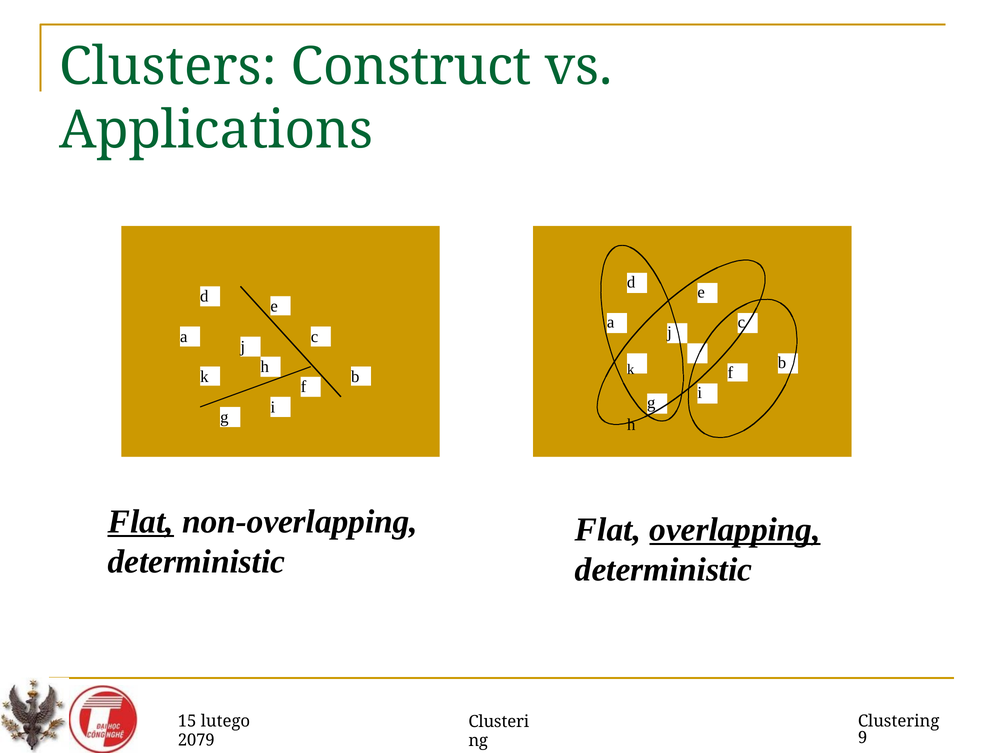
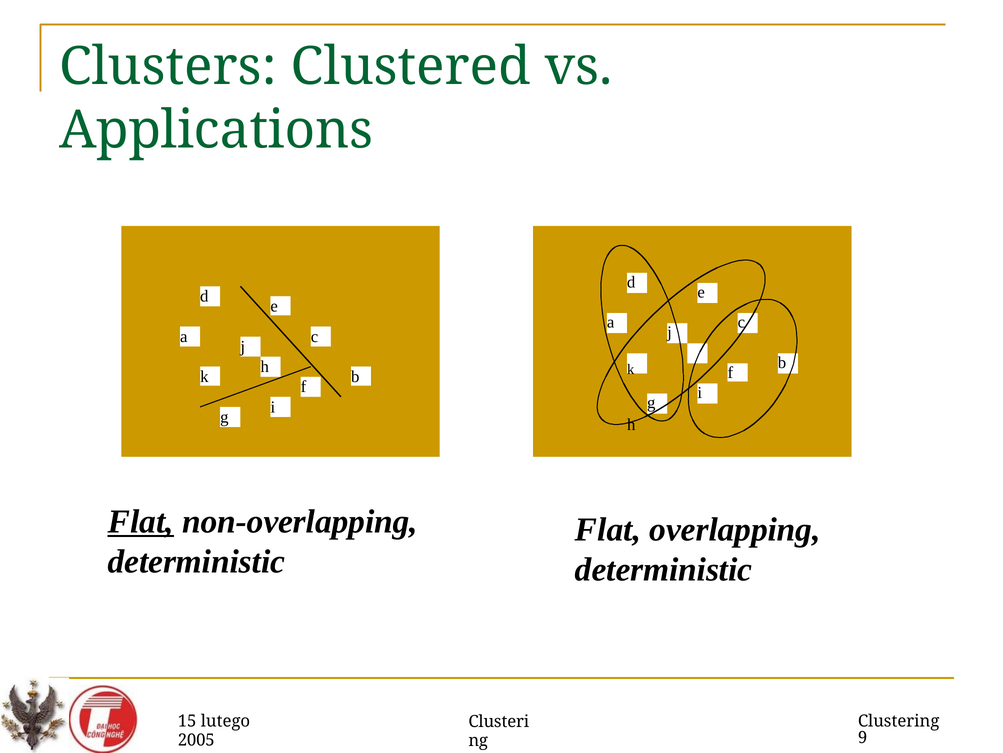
Construct: Construct -> Clustered
overlapping underline: present -> none
2079: 2079 -> 2005
